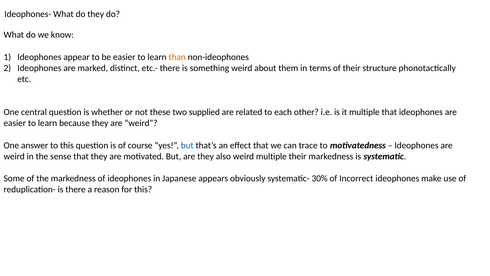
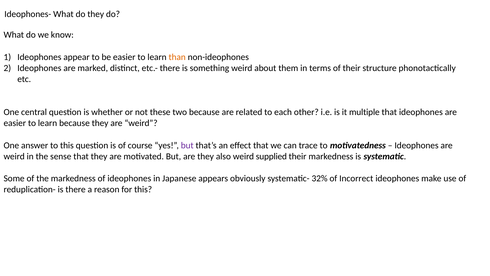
two supplied: supplied -> because
but at (187, 145) colour: blue -> purple
weird multiple: multiple -> supplied
30%: 30% -> 32%
